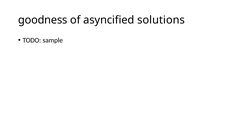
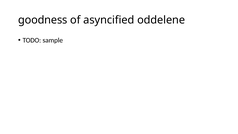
solutions: solutions -> oddelene
